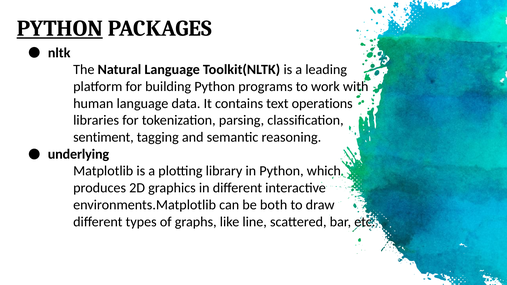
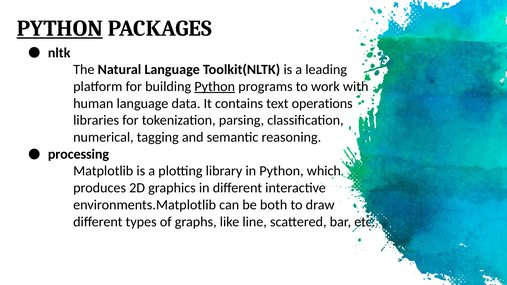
Python at (215, 87) underline: none -> present
sentiment: sentiment -> numerical
underlying: underlying -> processing
